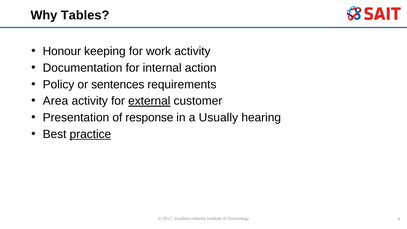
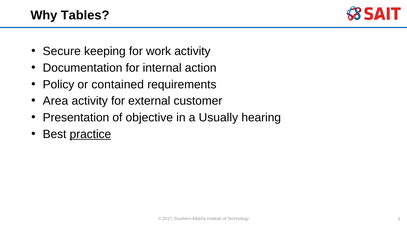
Honour: Honour -> Secure
sentences: sentences -> contained
external underline: present -> none
response: response -> objective
